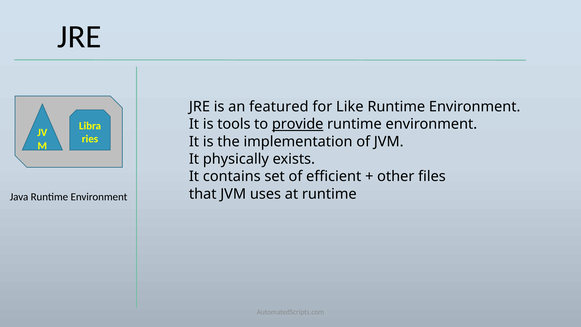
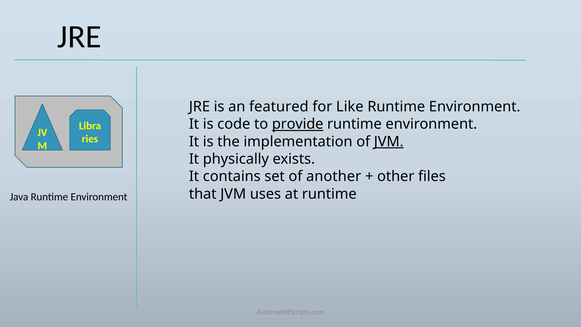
tools: tools -> code
JVM at (389, 142) underline: none -> present
efficient: efficient -> another
